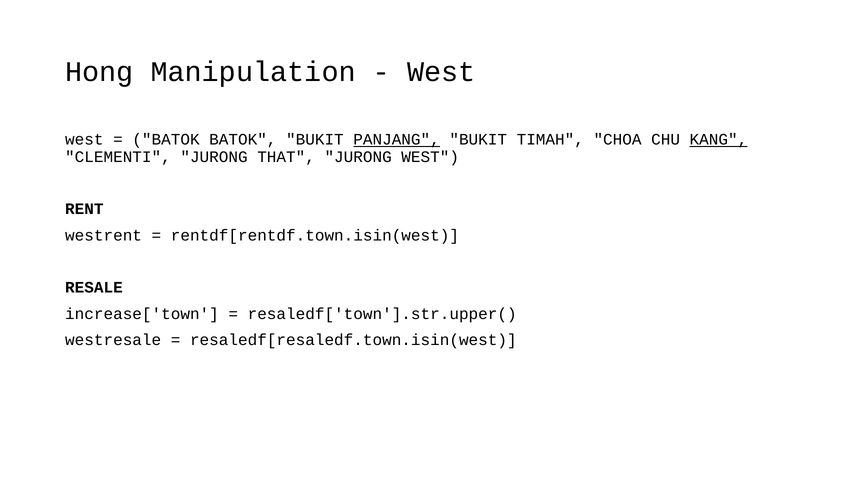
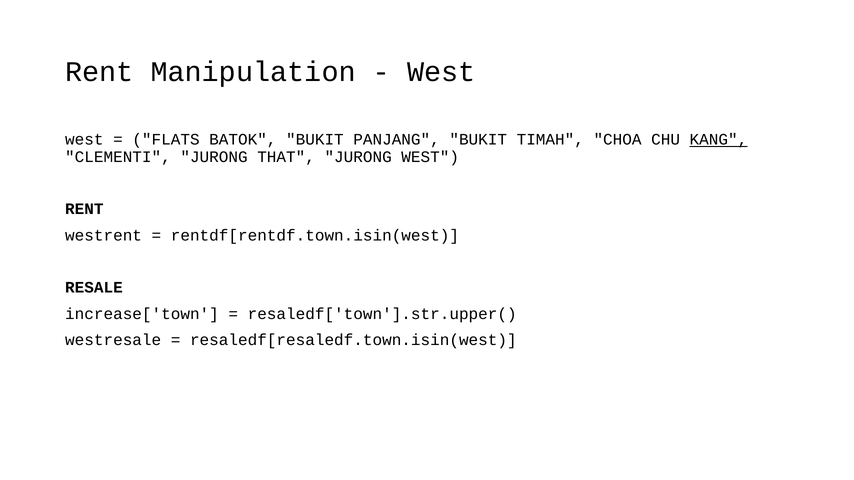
Hong at (99, 72): Hong -> Rent
BATOK at (166, 140): BATOK -> FLATS
PANJANG underline: present -> none
